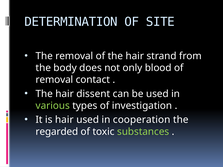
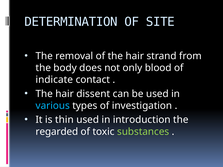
removal at (54, 80): removal -> indicate
various colour: light green -> light blue
is hair: hair -> thin
cooperation: cooperation -> introduction
